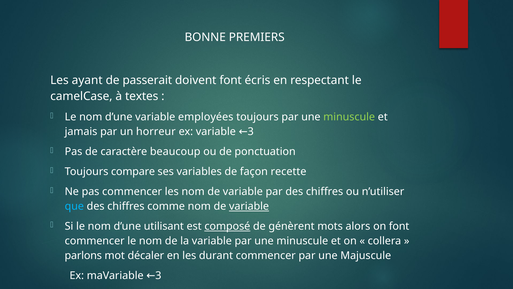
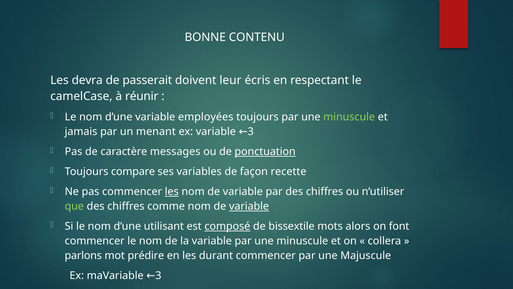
PREMIERS: PREMIERS -> CONTENU
ayant: ayant -> devra
doivent font: font -> leur
textes: textes -> réunir
horreur: horreur -> menant
beaucoup: beaucoup -> messages
ponctuation underline: none -> present
les at (172, 191) underline: none -> present
que colour: light blue -> light green
génèrent: génèrent -> bissextile
décaler: décaler -> prédire
